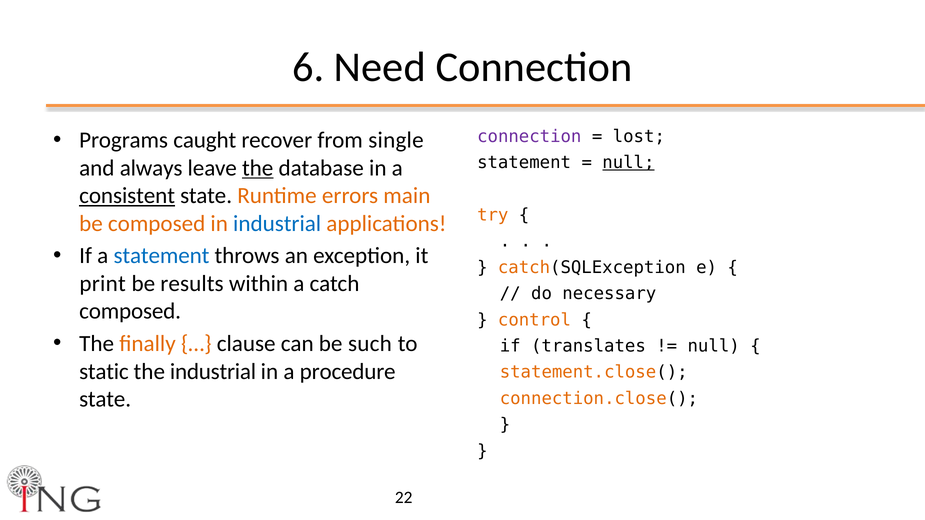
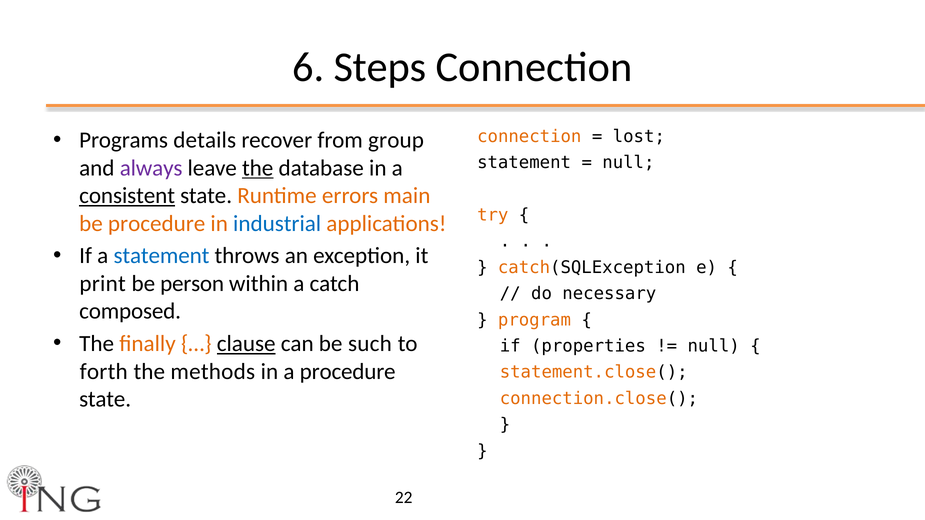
Need: Need -> Steps
caught: caught -> details
single: single -> group
connection at (529, 136) colour: purple -> orange
null at (628, 163) underline: present -> none
always colour: black -> purple
be composed: composed -> procedure
results: results -> person
control: control -> program
clause underline: none -> present
translates: translates -> properties
static: static -> forth
the industrial: industrial -> methods
